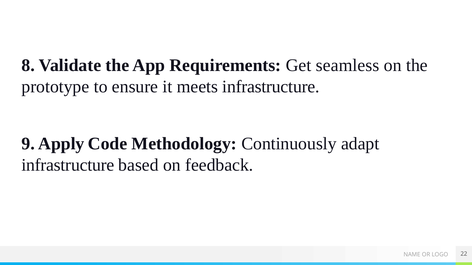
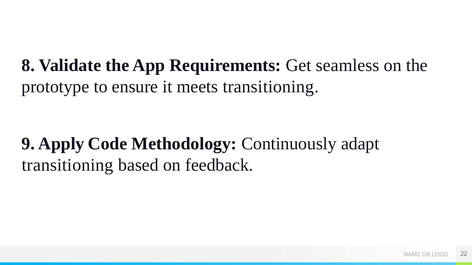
meets infrastructure: infrastructure -> transitioning
infrastructure at (68, 165): infrastructure -> transitioning
